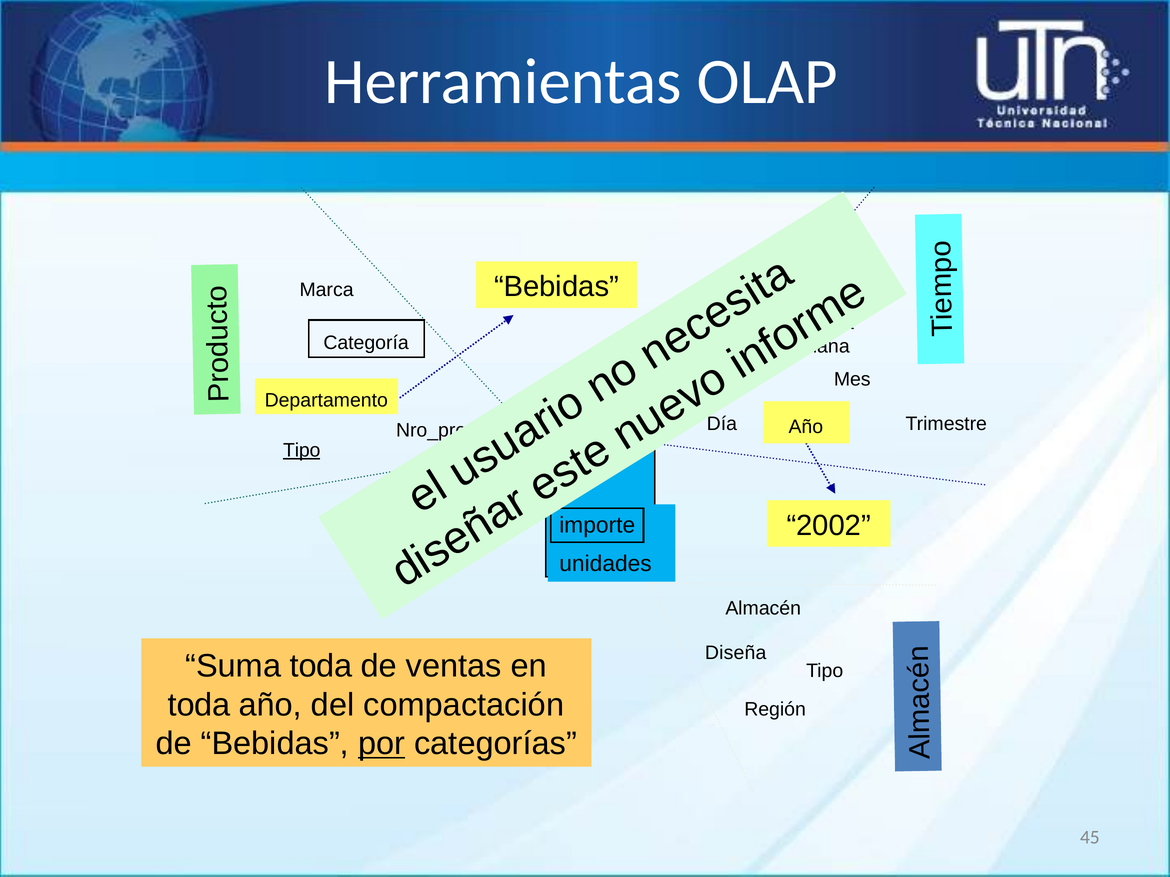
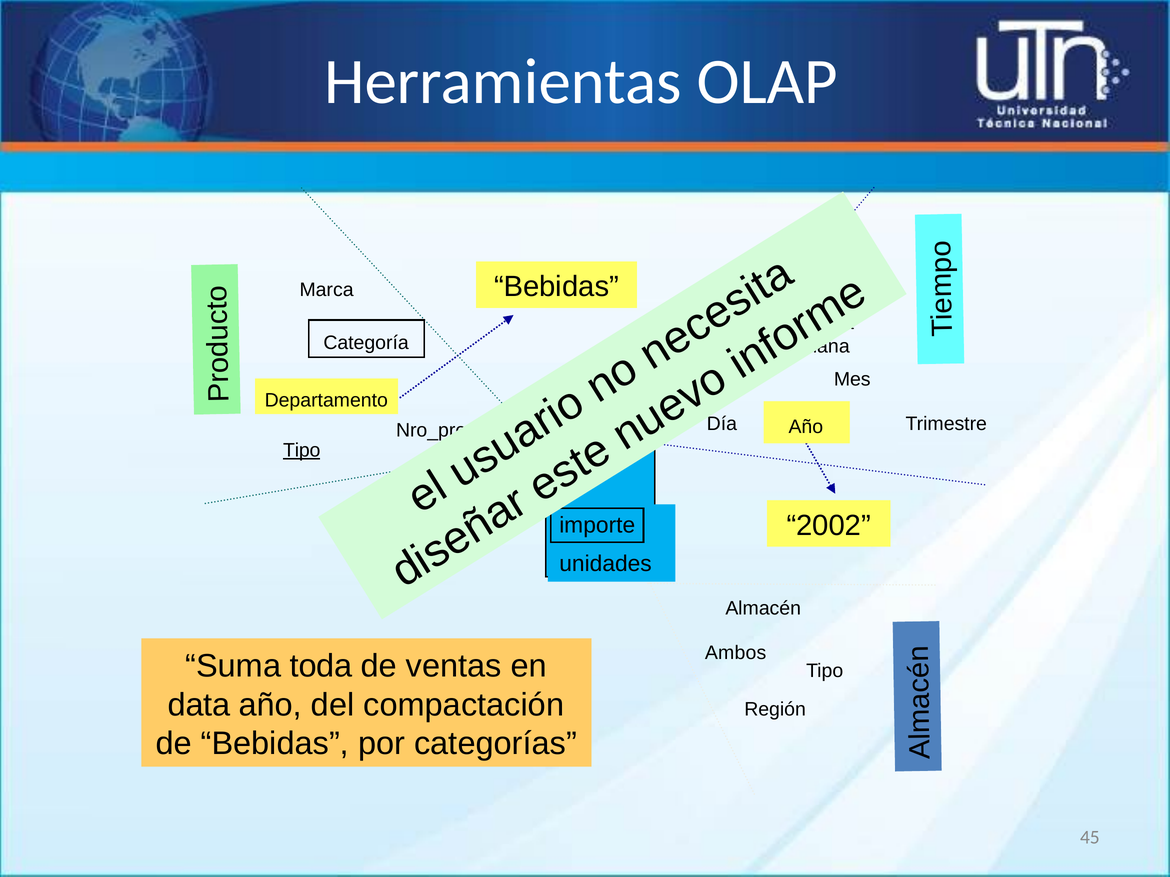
Diseña: Diseña -> Ambos
toda at (199, 705): toda -> data
por underline: present -> none
